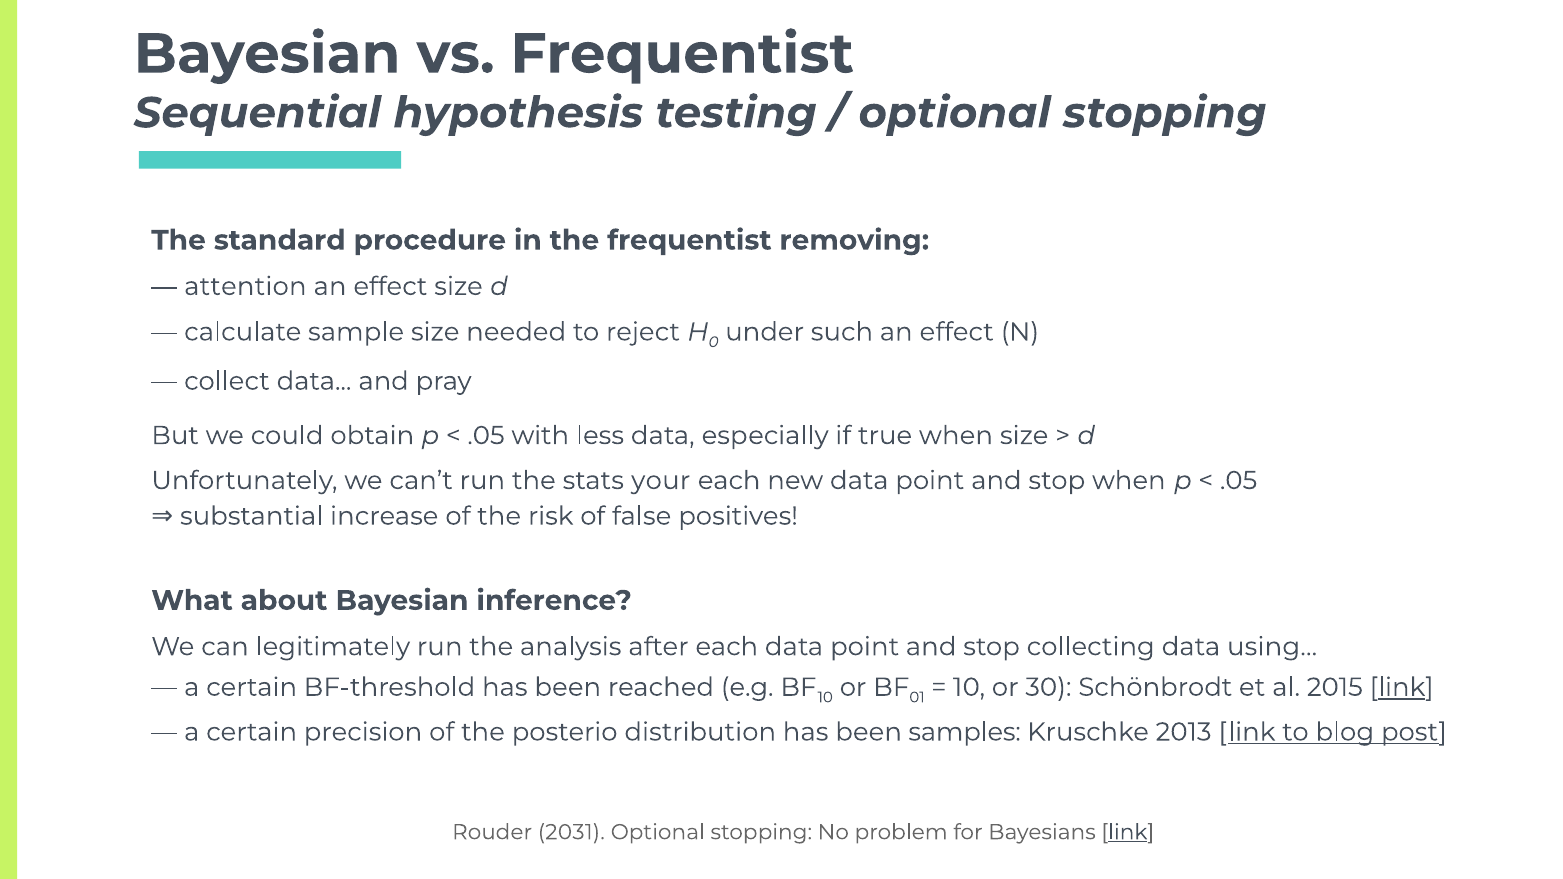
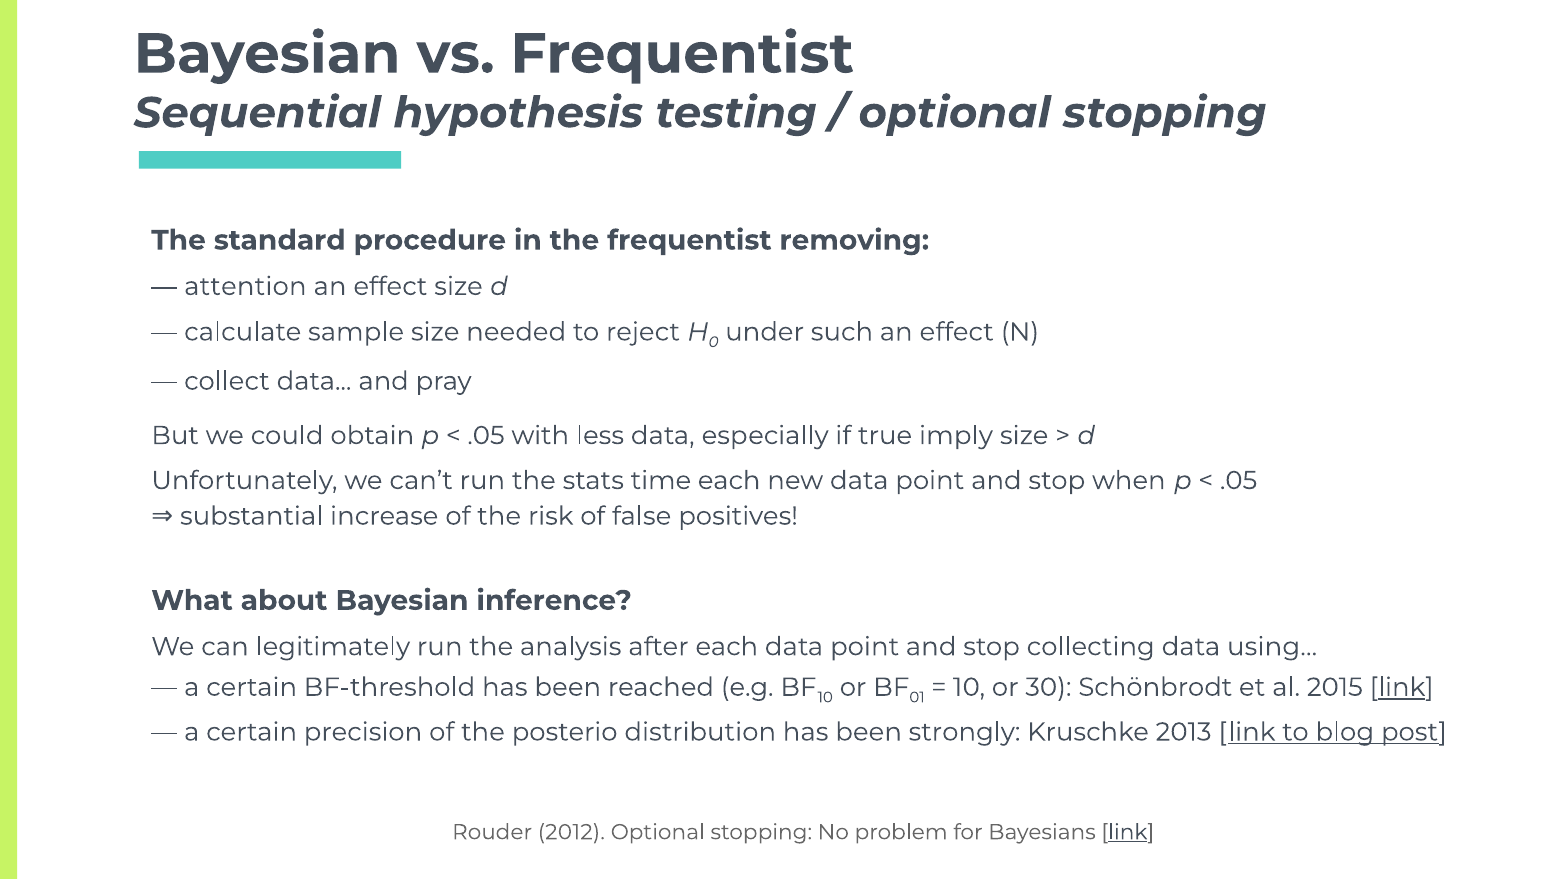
true when: when -> imply
your: your -> time
samples: samples -> strongly
2031: 2031 -> 2012
